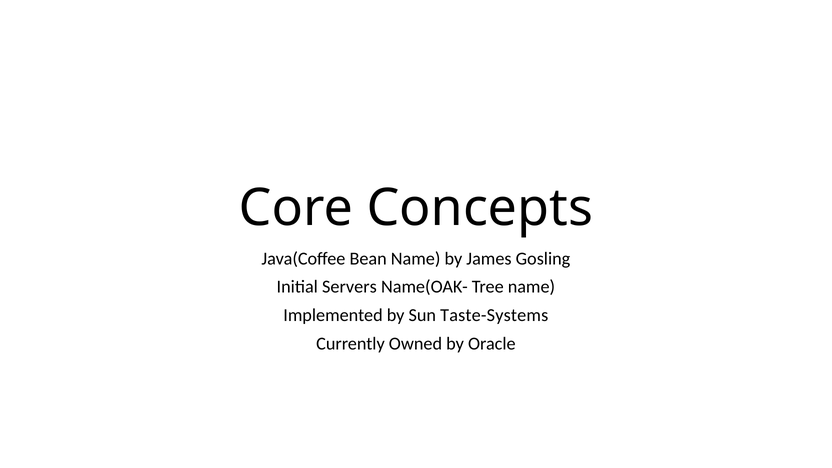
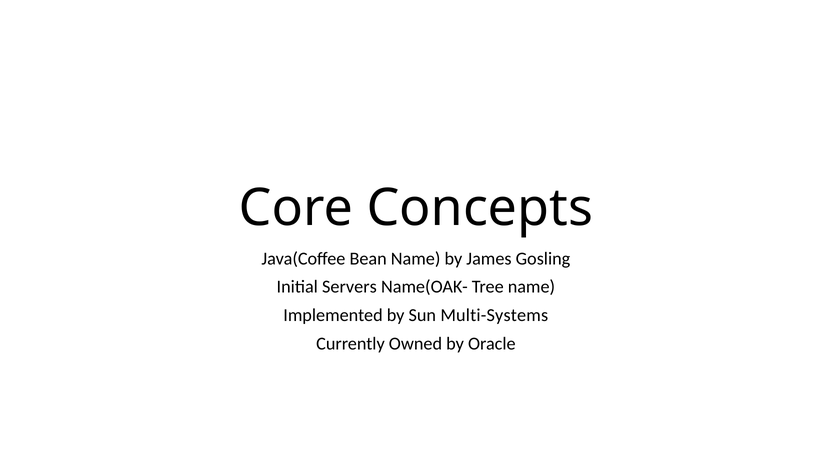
Taste-Systems: Taste-Systems -> Multi-Systems
